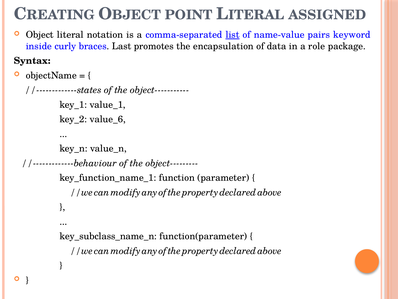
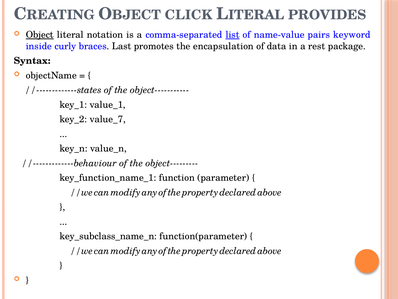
POINT: POINT -> CLICK
ASSIGNED: ASSIGNED -> PROVIDES
Object underline: none -> present
role: role -> rest
value_6: value_6 -> value_7
